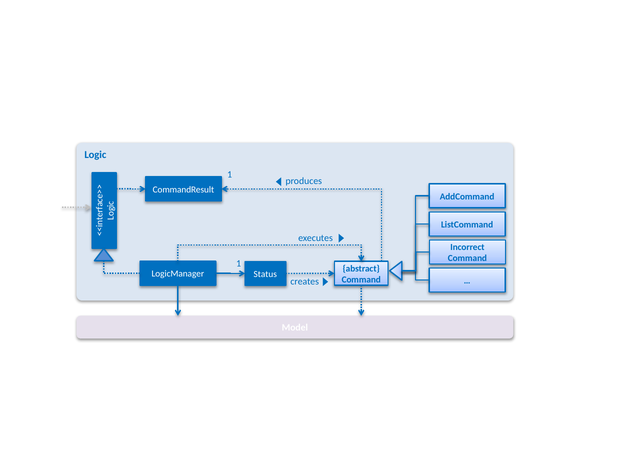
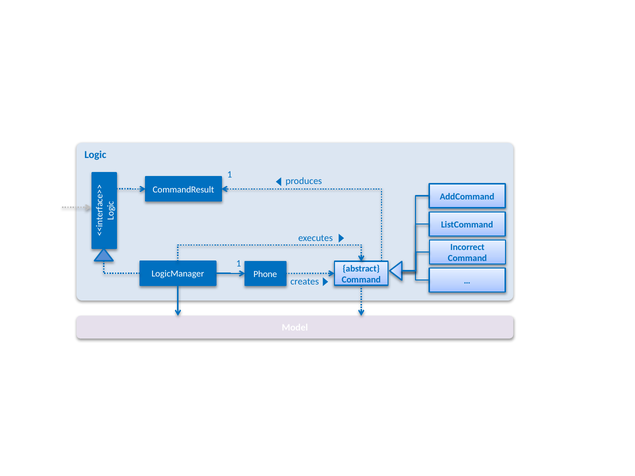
Status: Status -> Phone
